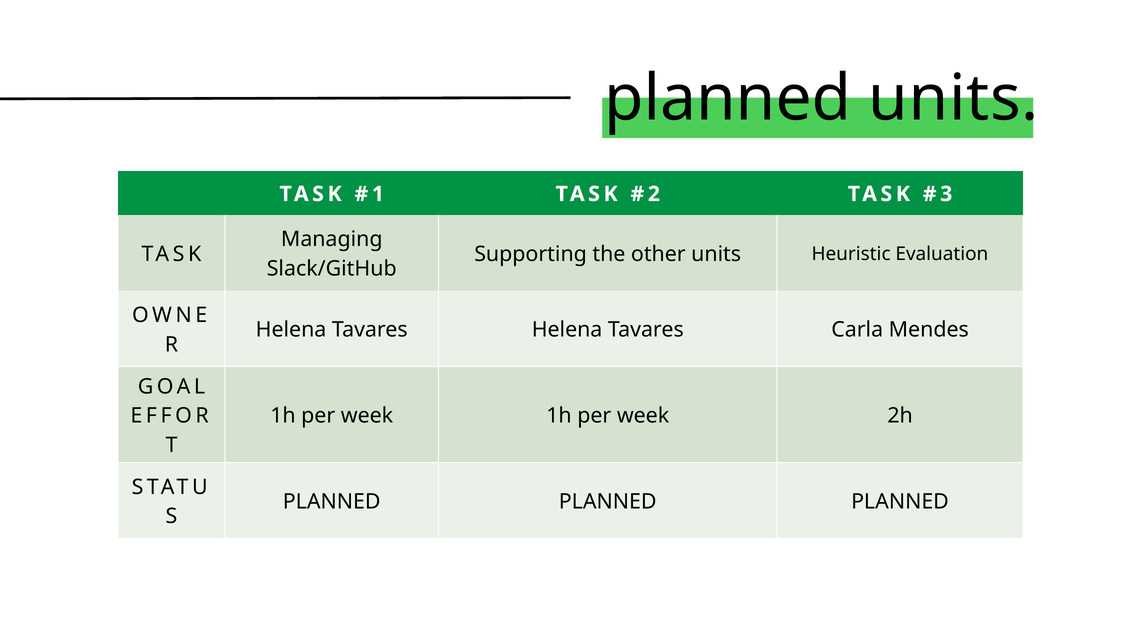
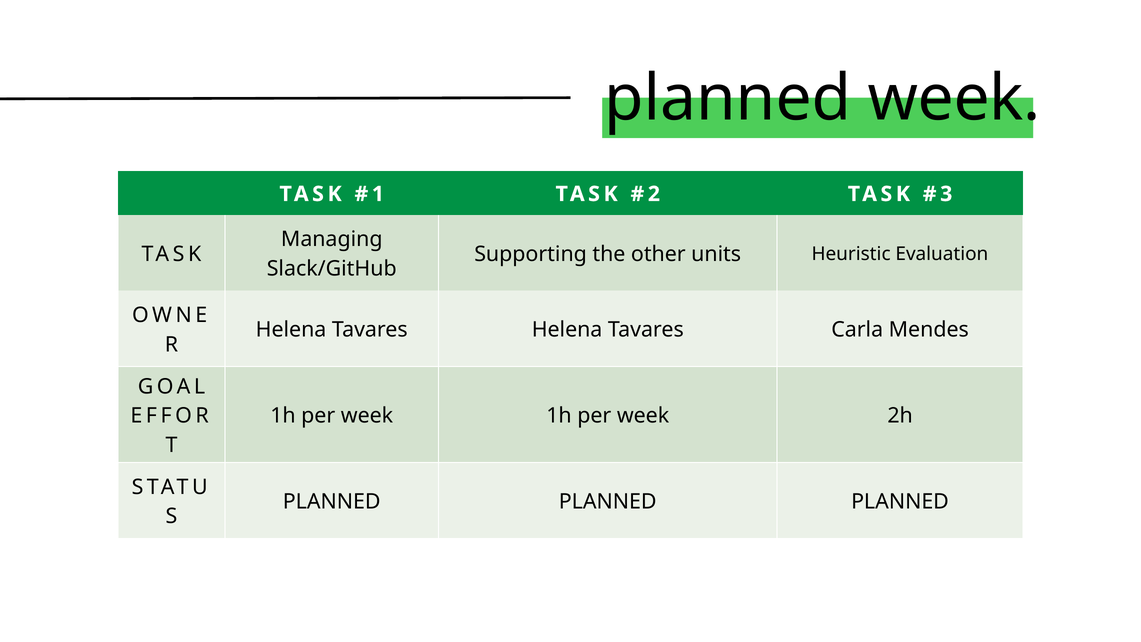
planned units: units -> week
